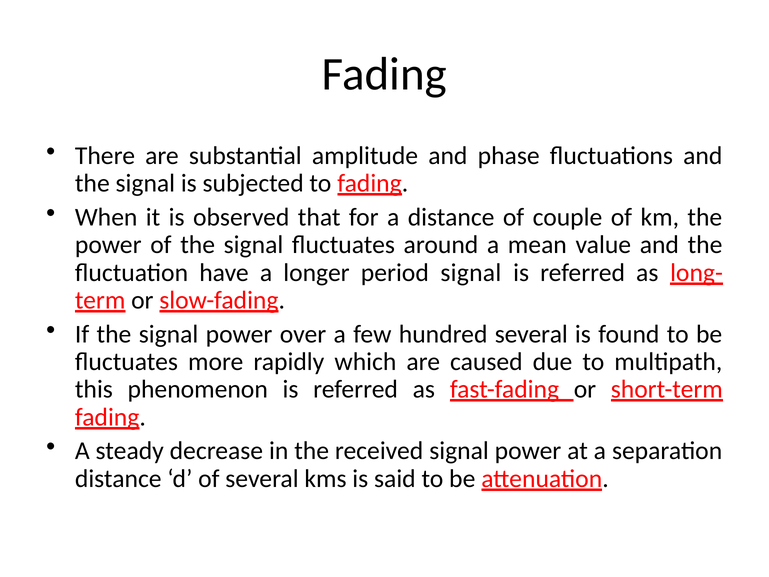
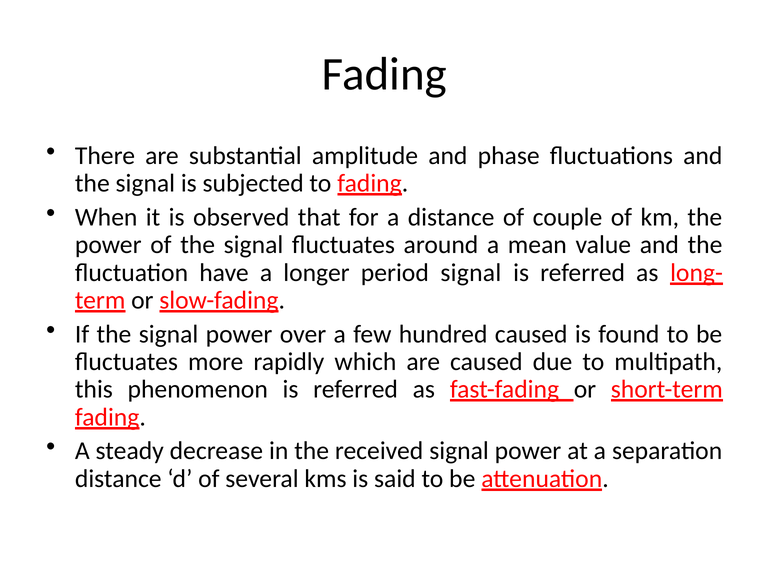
hundred several: several -> caused
